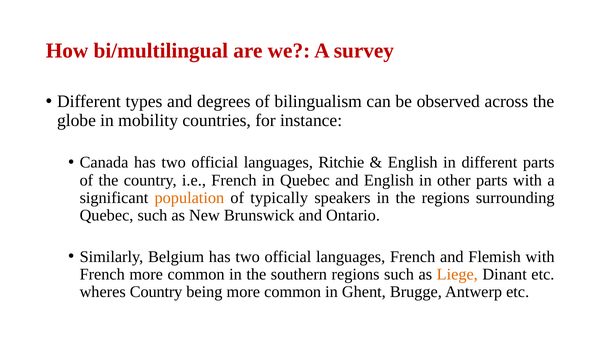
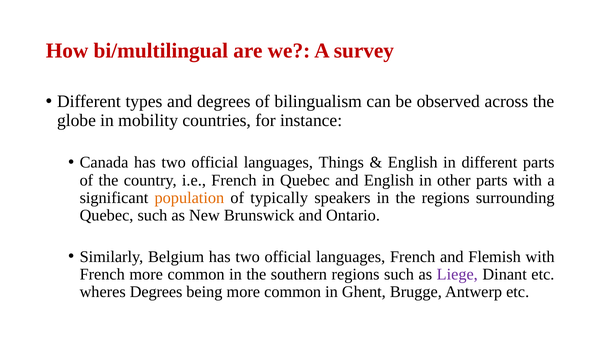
Ritchie: Ritchie -> Things
Liege colour: orange -> purple
wheres Country: Country -> Degrees
